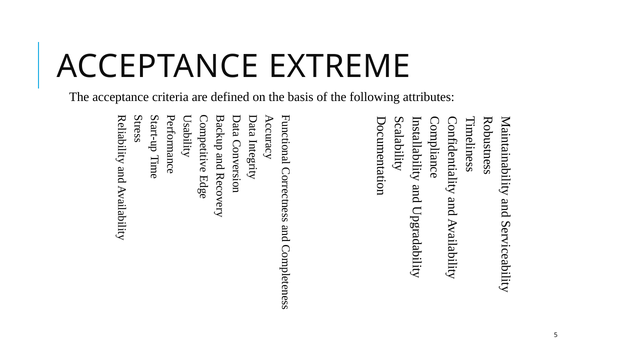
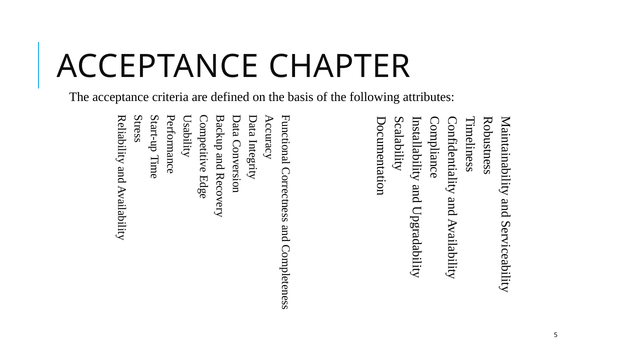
EXTREME: EXTREME -> CHAPTER
